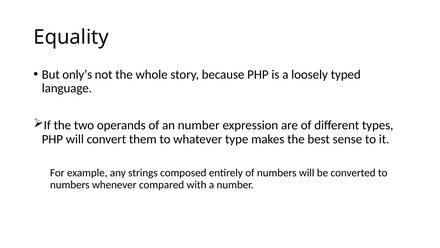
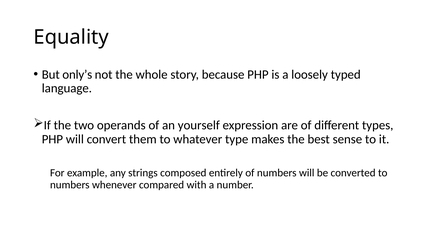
an number: number -> yourself
